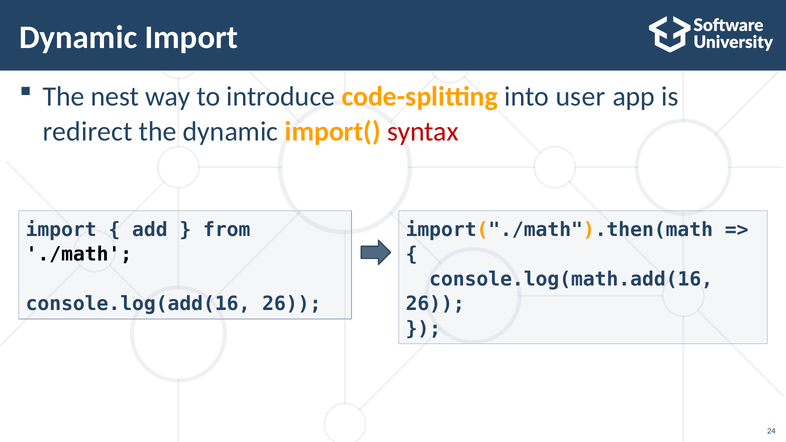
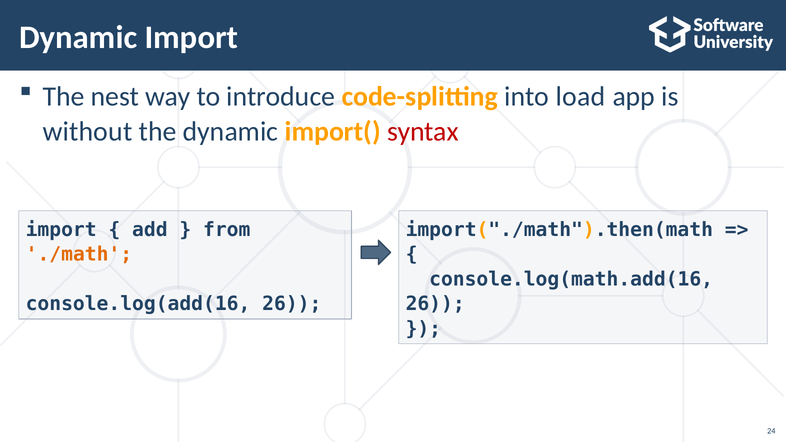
user: user -> load
redirect: redirect -> without
./math colour: black -> orange
